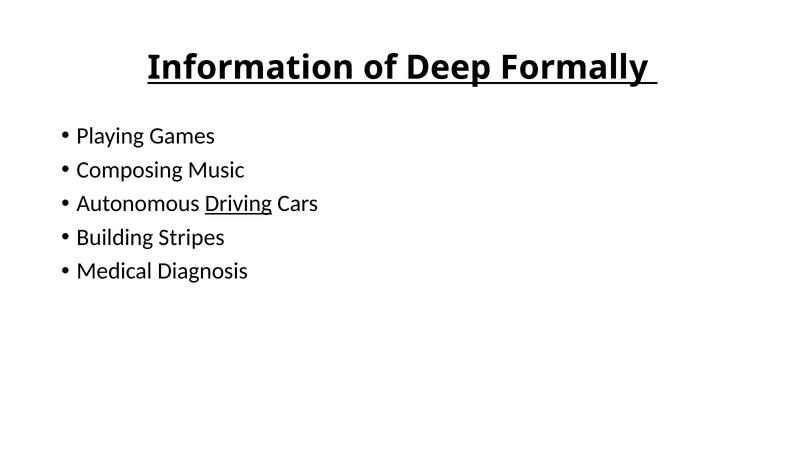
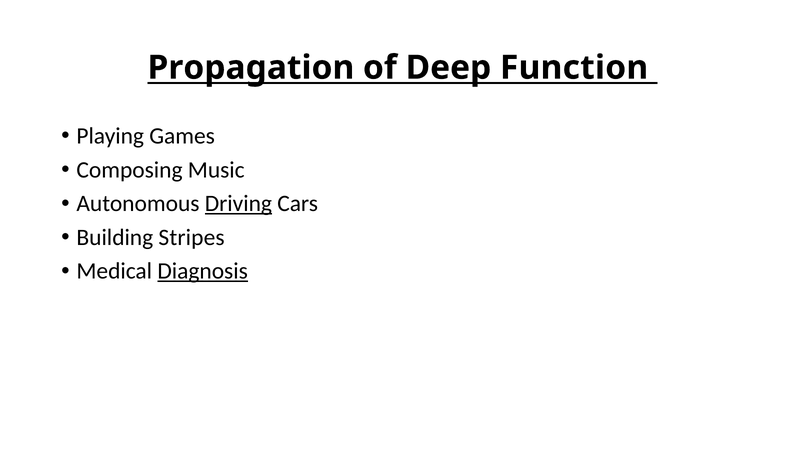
Information: Information -> Propagation
Formally: Formally -> Function
Diagnosis underline: none -> present
